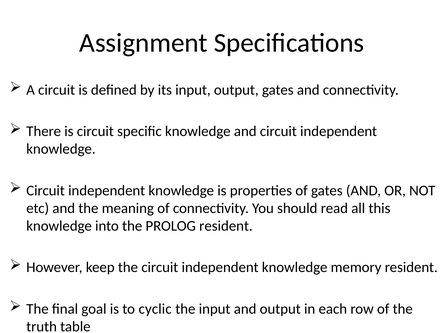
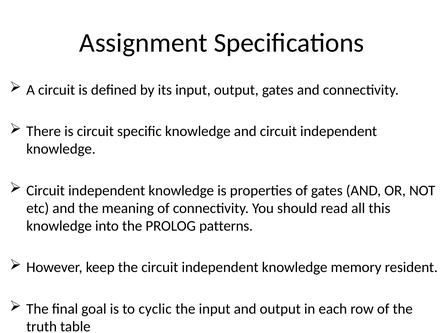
PROLOG resident: resident -> patterns
